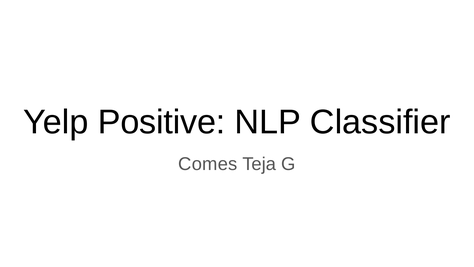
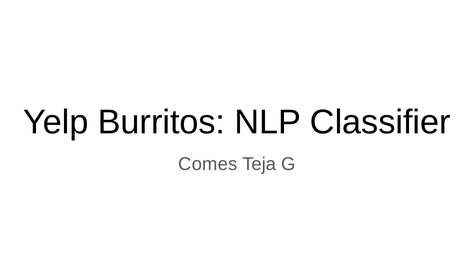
Positive: Positive -> Burritos
